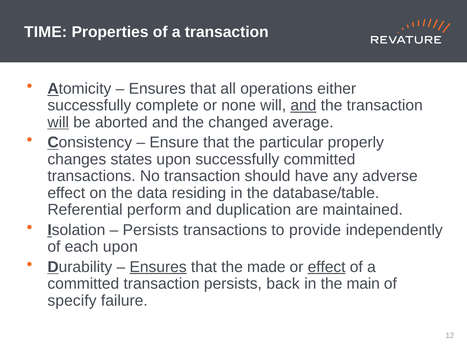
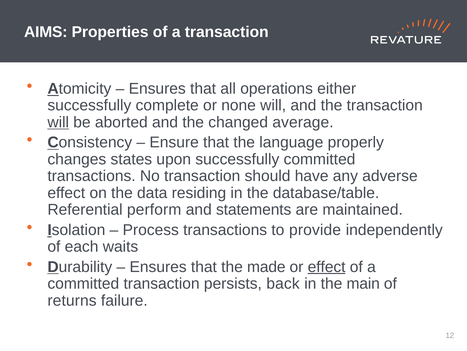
TIME: TIME -> AIMS
and at (303, 105) underline: present -> none
particular: particular -> language
duplication: duplication -> statements
Persists at (151, 229): Persists -> Process
each upon: upon -> waits
Ensures at (158, 266) underline: present -> none
specify: specify -> returns
